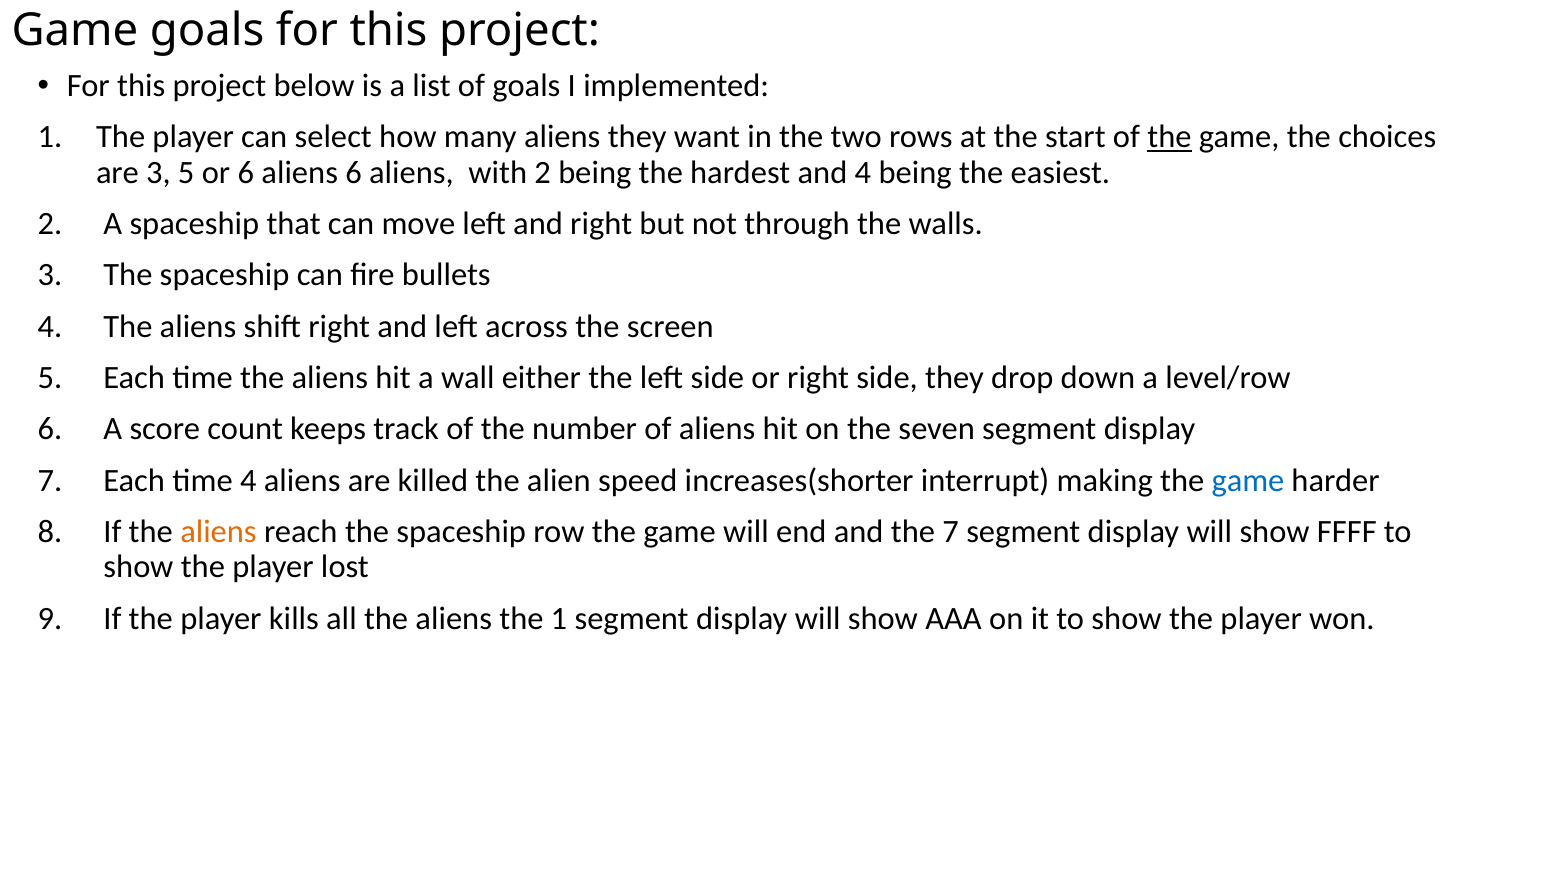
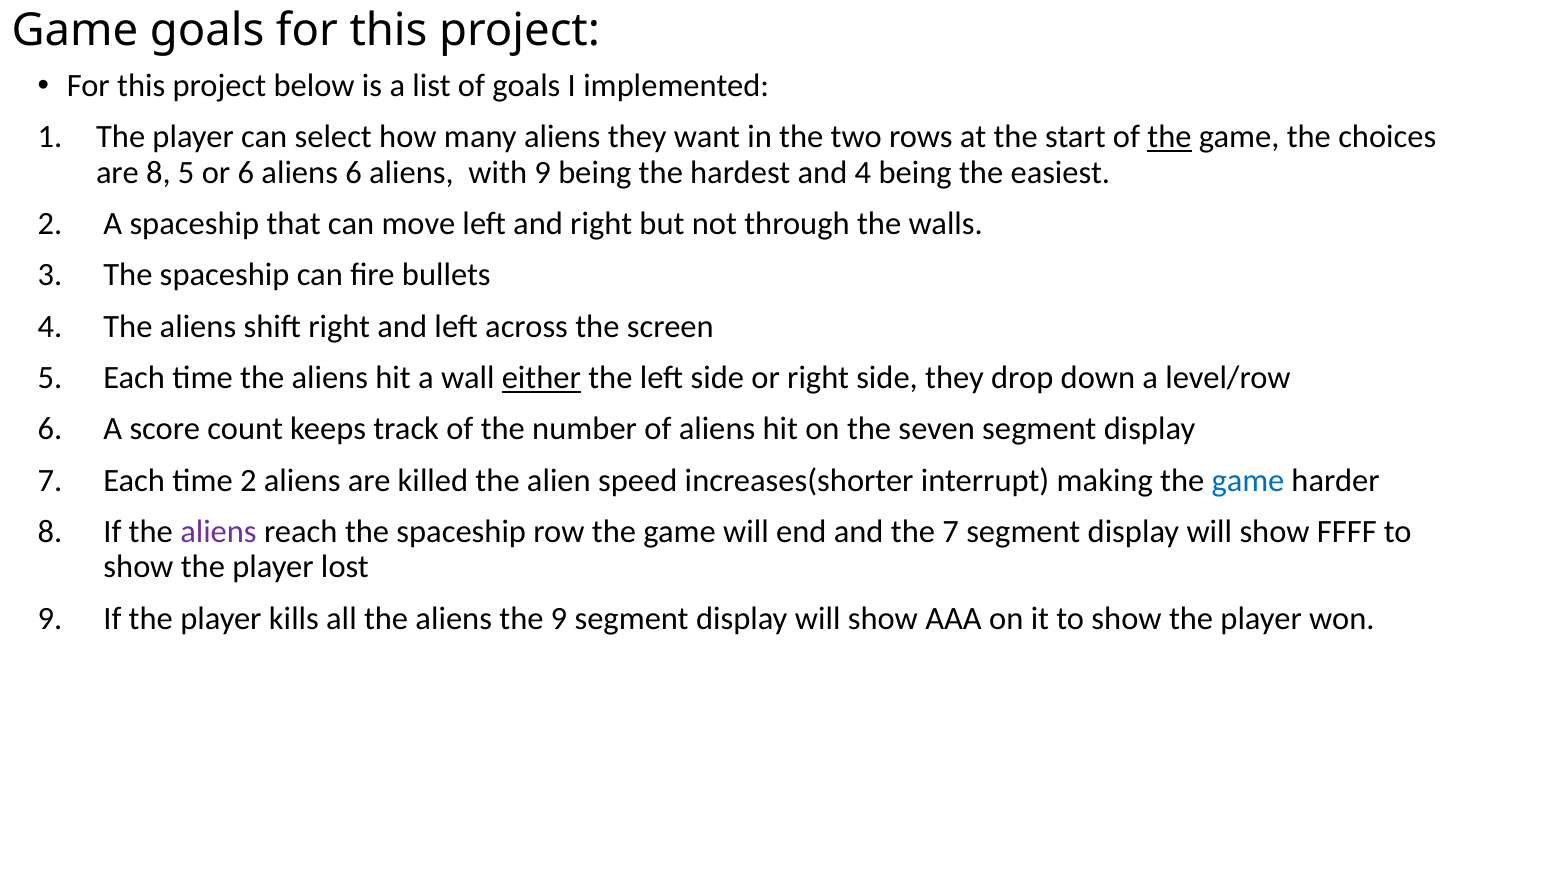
are 3: 3 -> 8
with 2: 2 -> 9
either underline: none -> present
time 4: 4 -> 2
aliens at (218, 532) colour: orange -> purple
the 1: 1 -> 9
